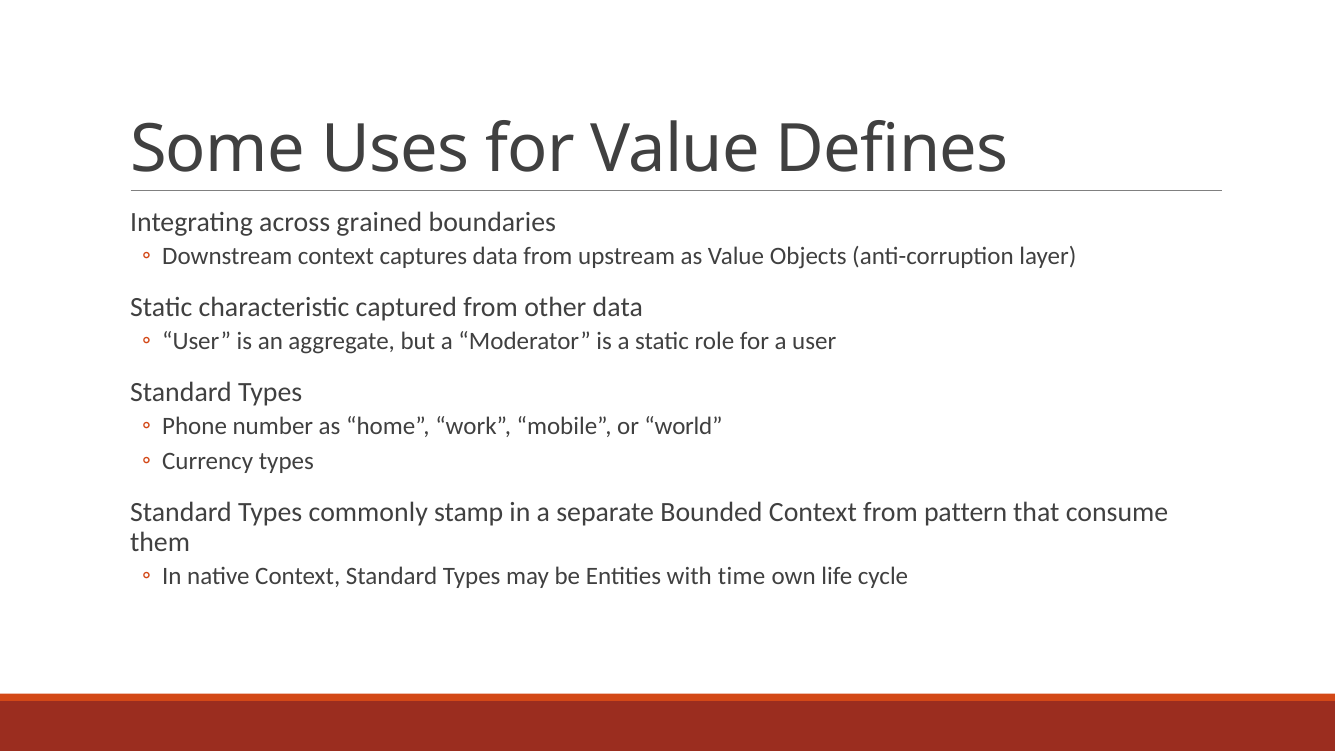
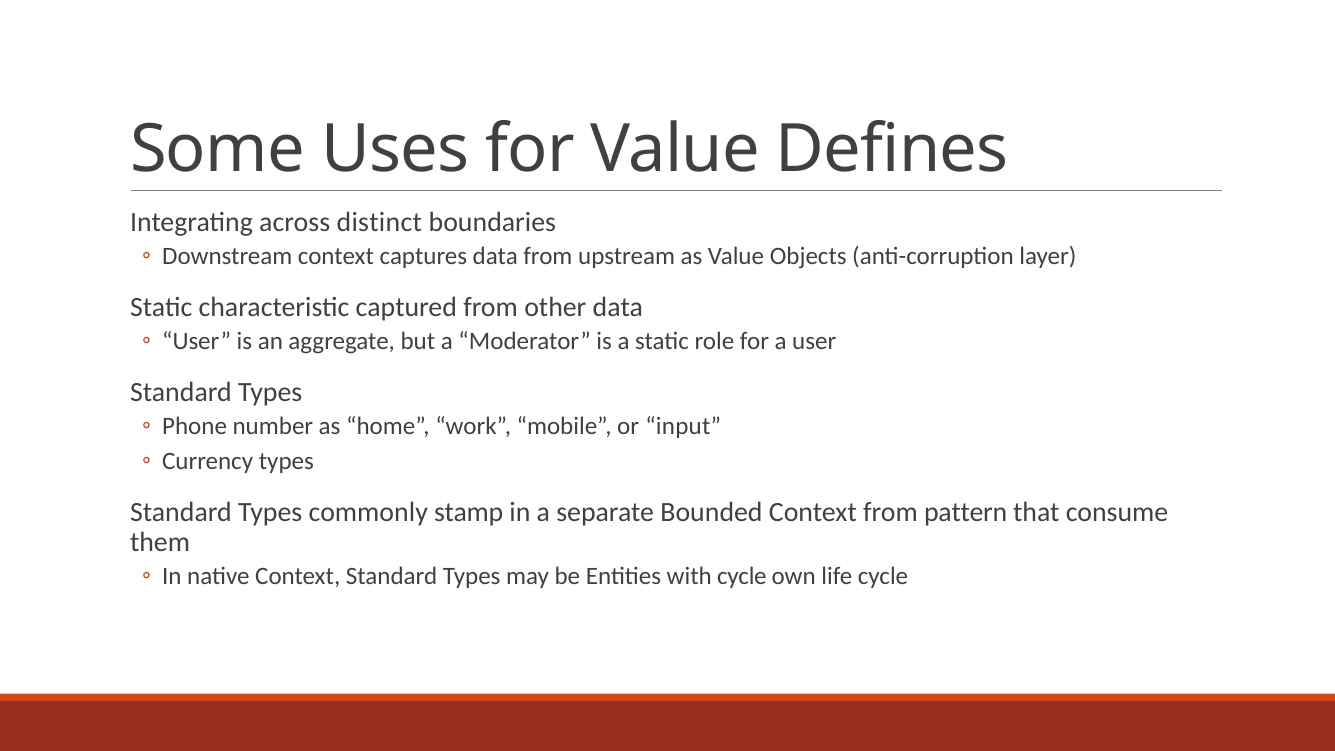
grained: grained -> distinct
world: world -> input
with time: time -> cycle
